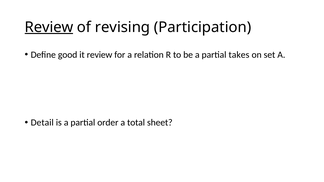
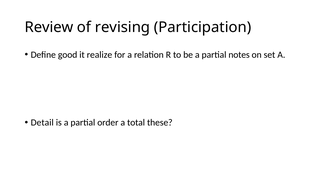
Review at (49, 27) underline: present -> none
it review: review -> realize
takes: takes -> notes
sheet: sheet -> these
